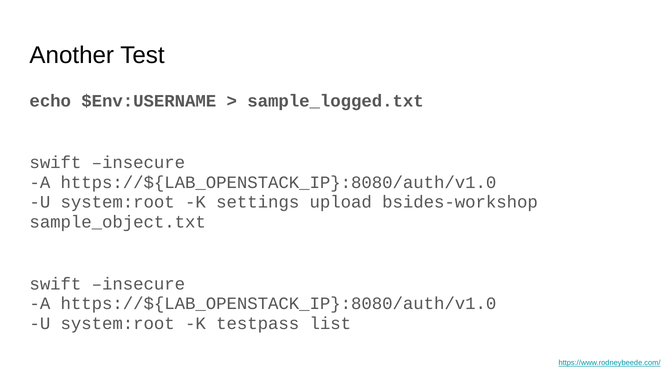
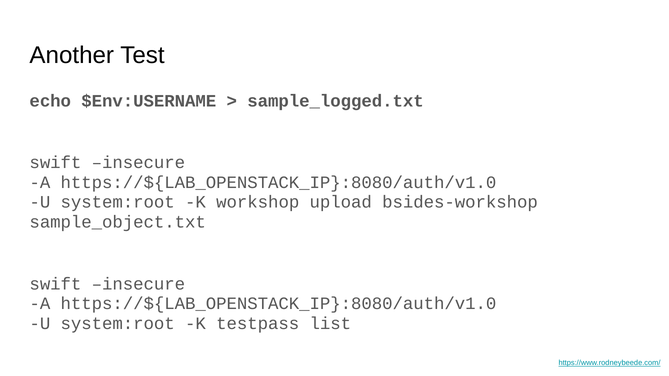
settings: settings -> workshop
